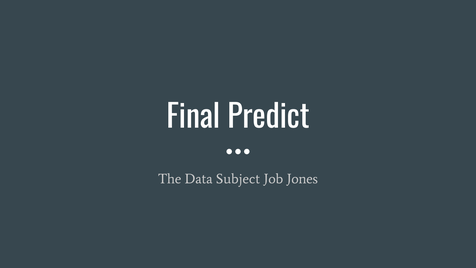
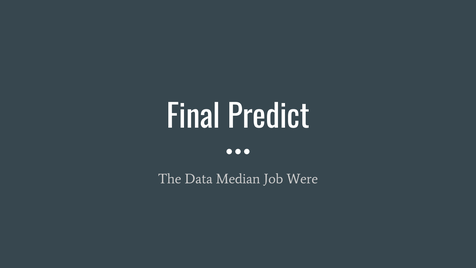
Subject: Subject -> Median
Jones: Jones -> Were
